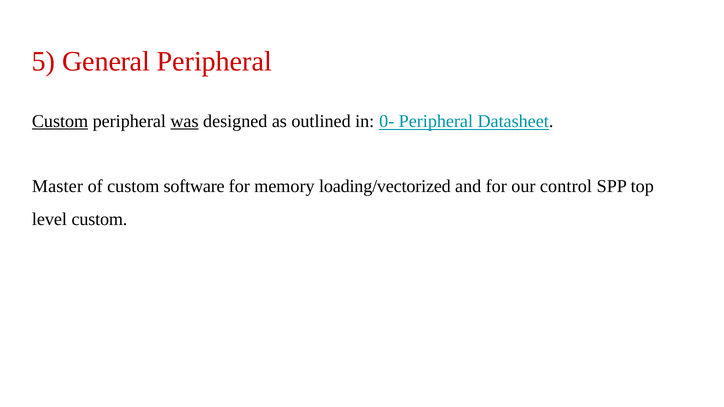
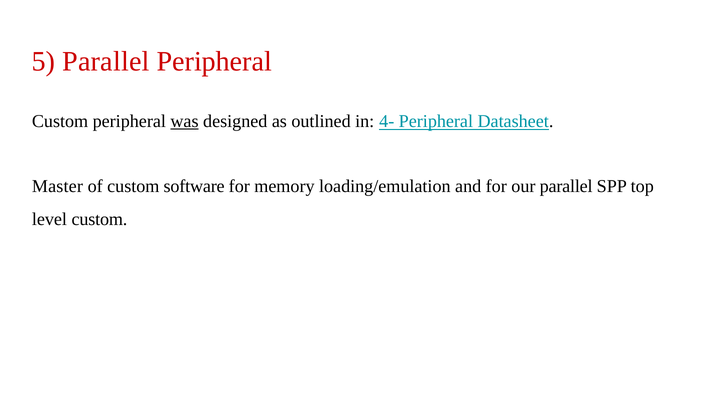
5 General: General -> Parallel
Custom at (60, 121) underline: present -> none
0-: 0- -> 4-
loading/vectorized: loading/vectorized -> loading/emulation
our control: control -> parallel
